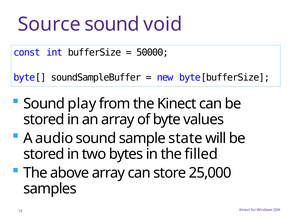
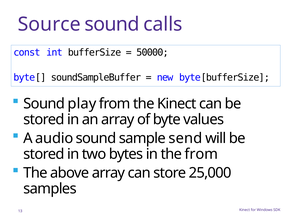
void: void -> calls
state: state -> send
the filled: filled -> from
